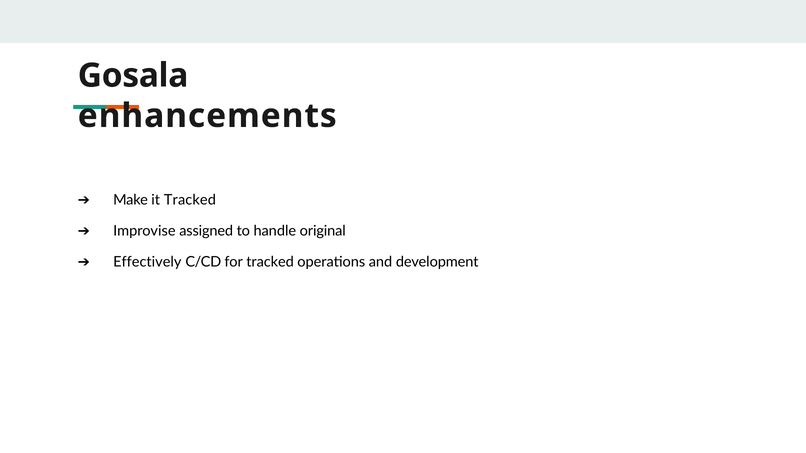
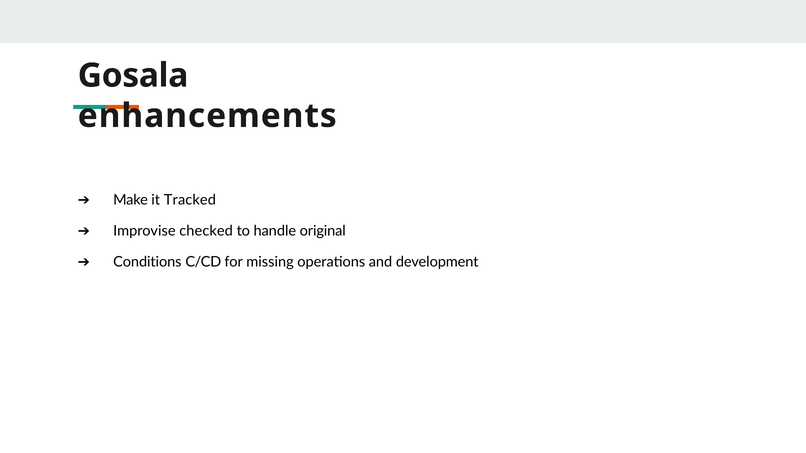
assigned: assigned -> checked
Effectively: Effectively -> Conditions
for tracked: tracked -> missing
